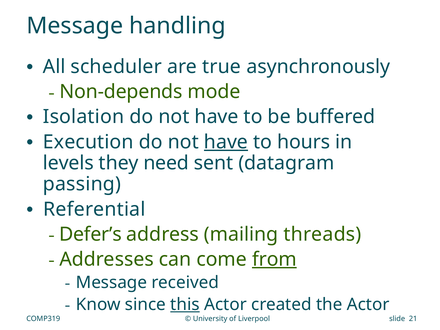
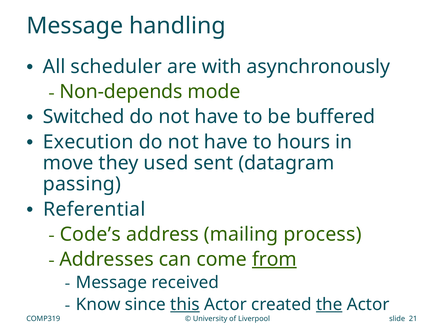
true: true -> with
Isolation: Isolation -> Switched
have at (226, 142) underline: present -> none
levels: levels -> move
need: need -> used
Defer’s: Defer’s -> Code’s
threads: threads -> process
the underline: none -> present
